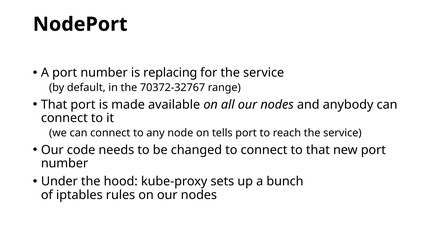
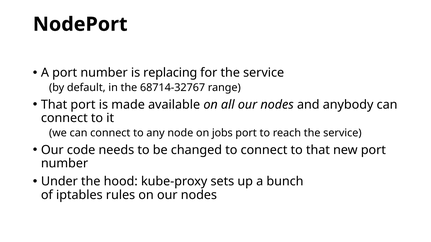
70372-32767: 70372-32767 -> 68714-32767
tells: tells -> jobs
